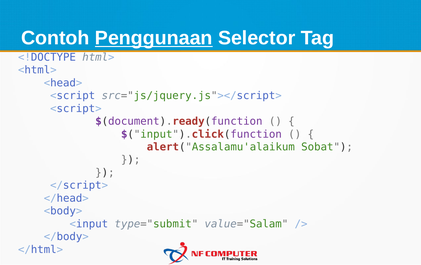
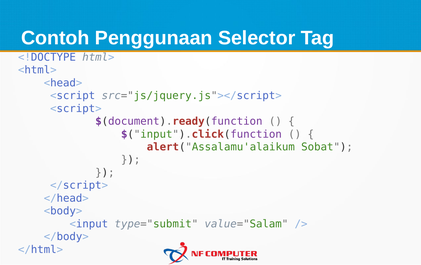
Penggunaan underline: present -> none
